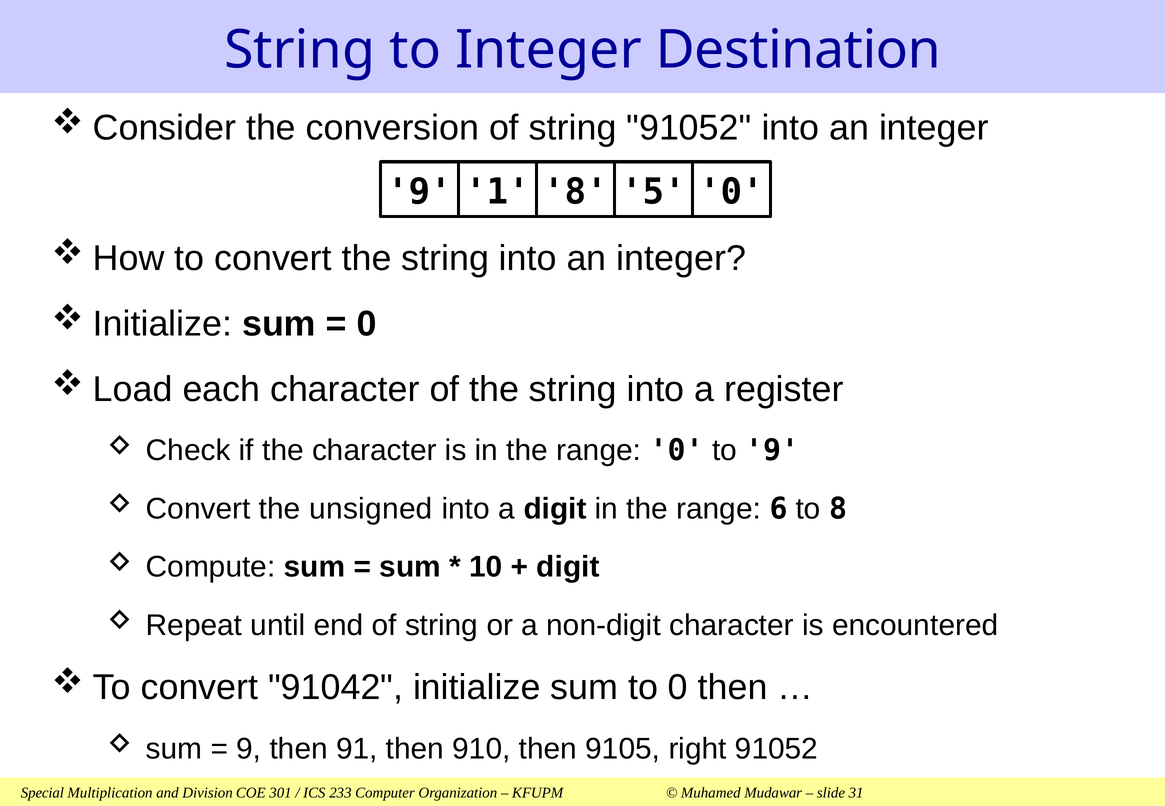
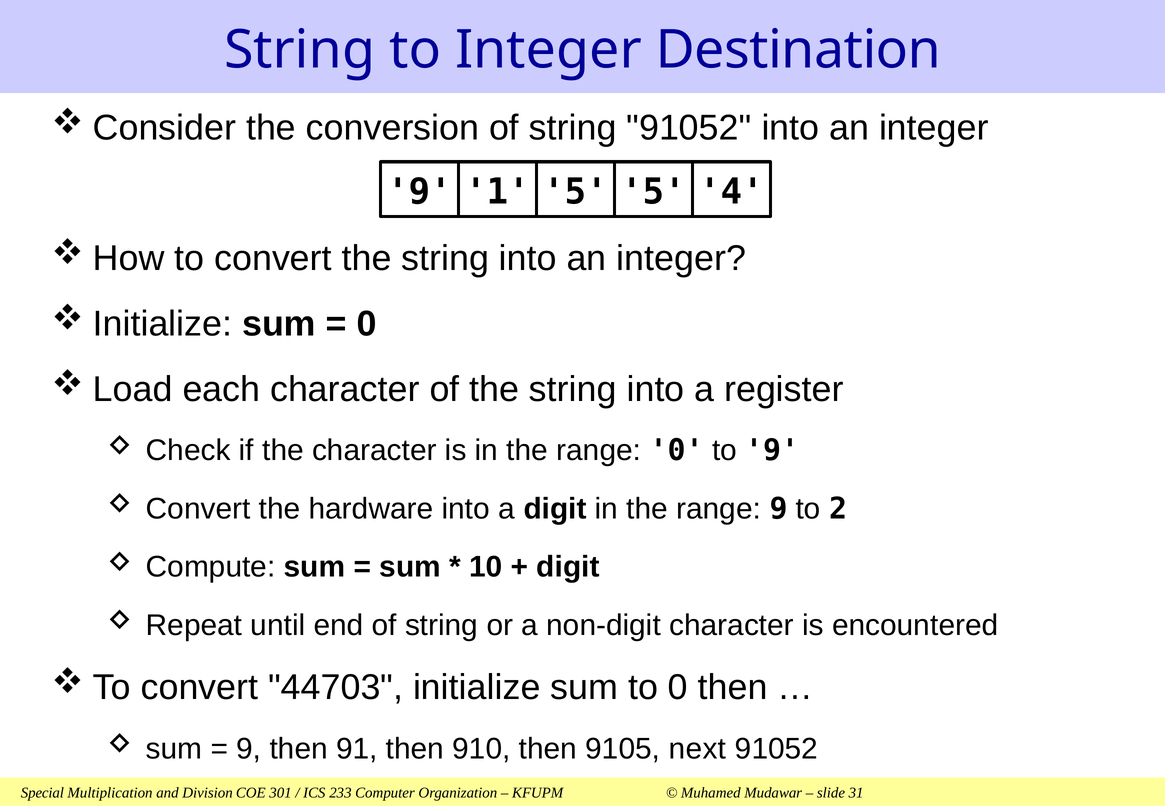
1 8: 8 -> 5
5 0: 0 -> 4
unsigned: unsigned -> hardware
range 6: 6 -> 9
to 8: 8 -> 2
91042: 91042 -> 44703
right: right -> next
